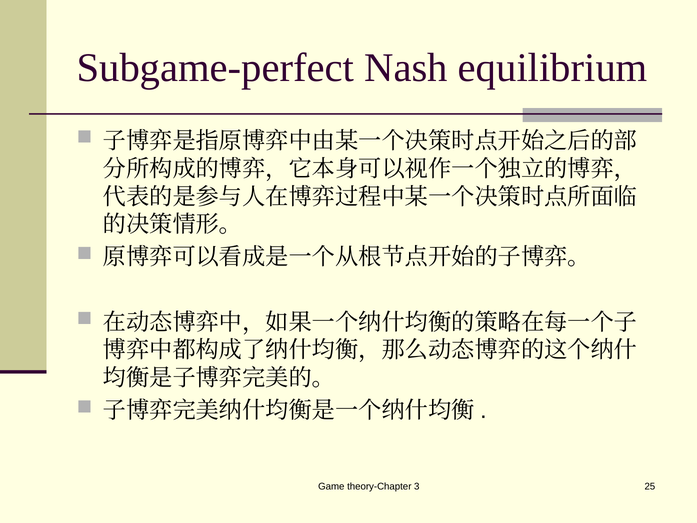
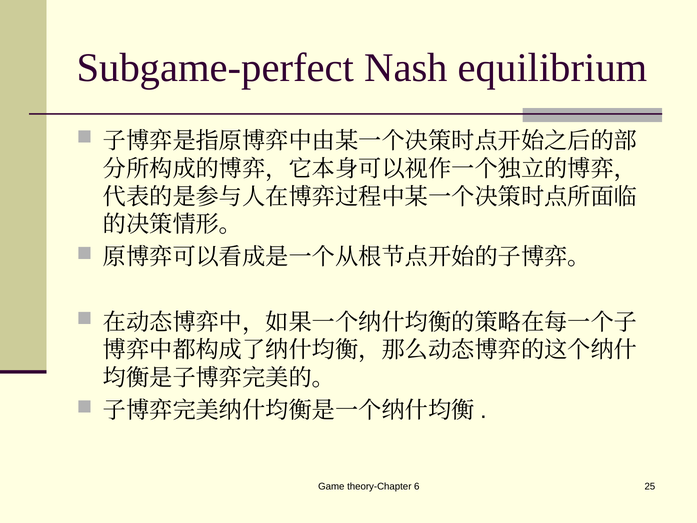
3: 3 -> 6
